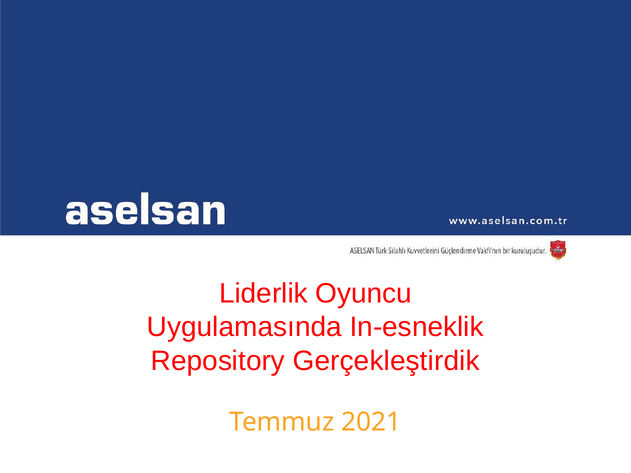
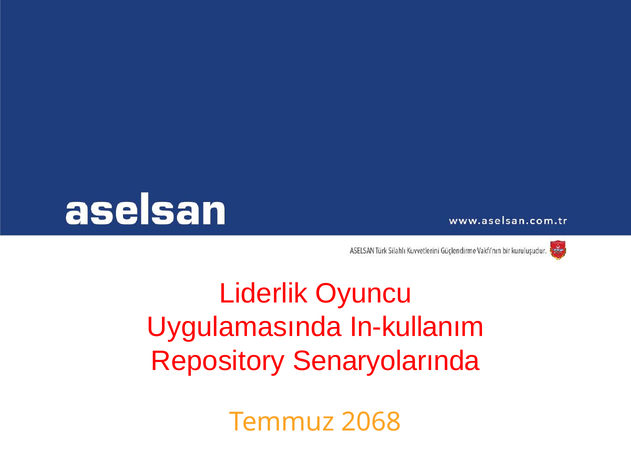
In-esneklik: In-esneklik -> In-kullanım
Gerçekleştirdik: Gerçekleştirdik -> Senaryolarında
2021: 2021 -> 2068
